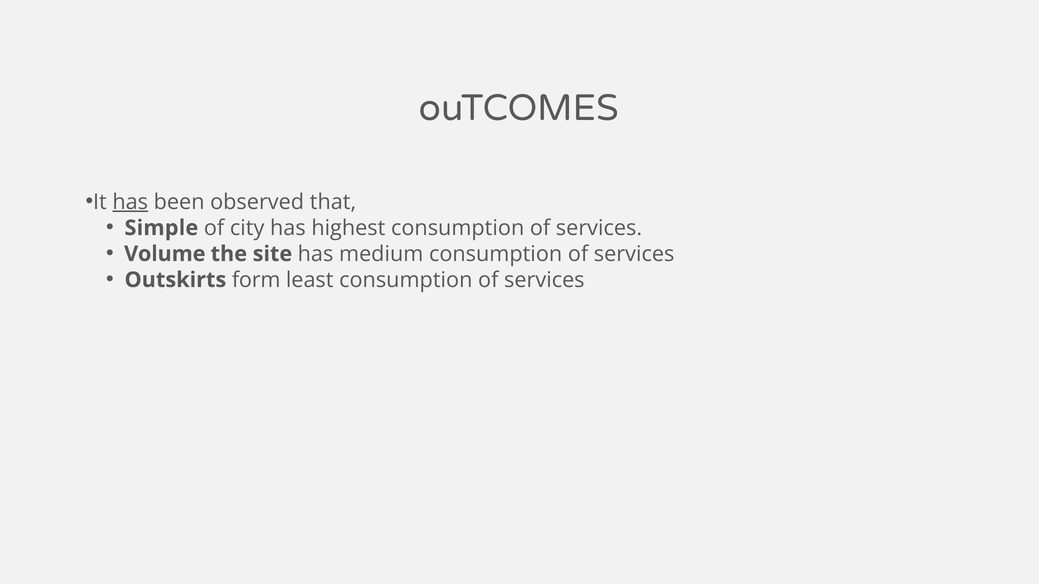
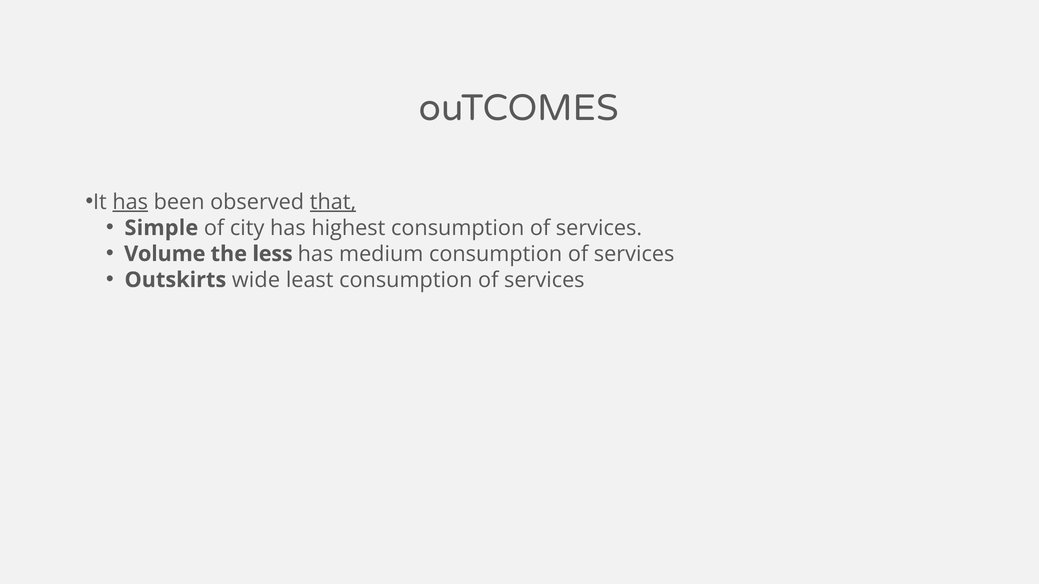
that underline: none -> present
site: site -> less
form: form -> wide
